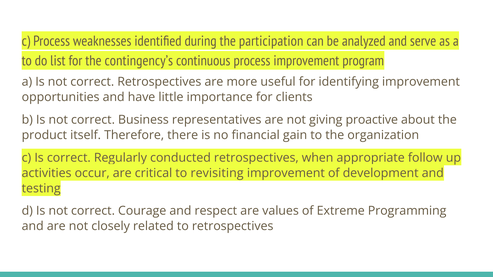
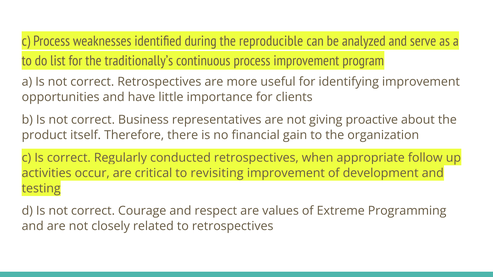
participation: participation -> reproducible
contingency’s: contingency’s -> traditionally’s
